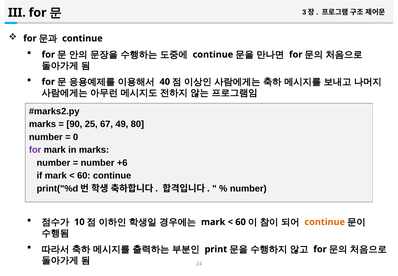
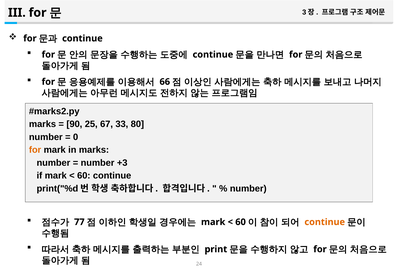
40: 40 -> 66
49: 49 -> 33
for at (35, 150) colour: purple -> orange
+6: +6 -> +3
10: 10 -> 77
